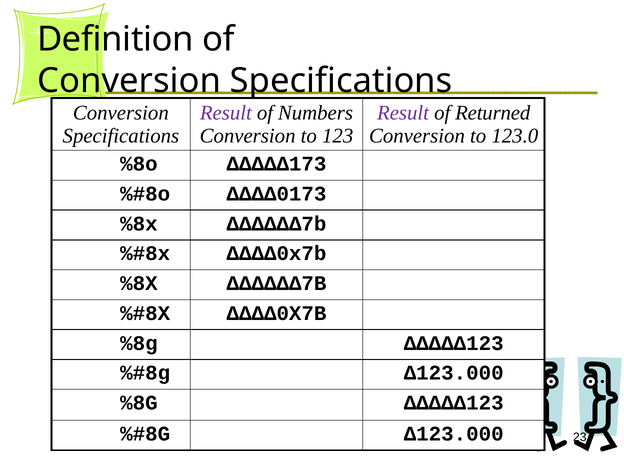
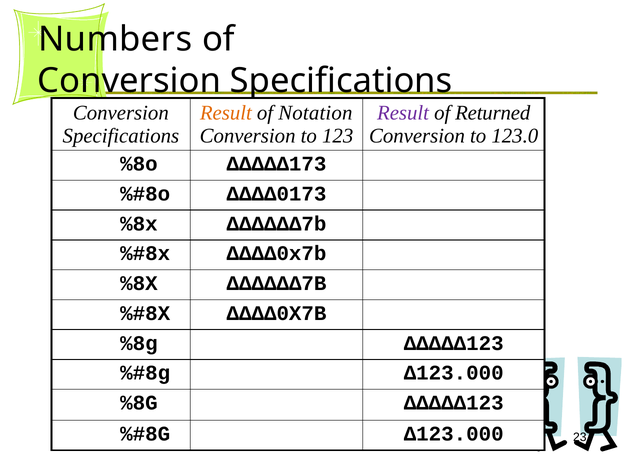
Definition: Definition -> Numbers
Result at (226, 113) colour: purple -> orange
Numbers: Numbers -> Notation
